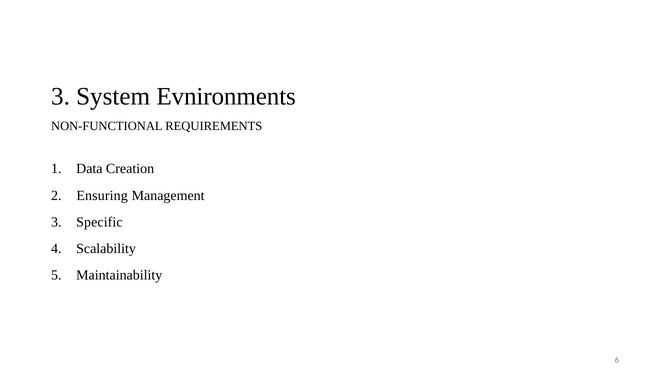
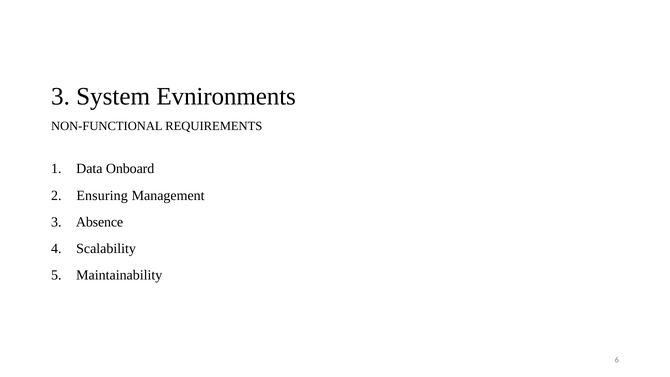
Creation: Creation -> Onboard
Specific: Specific -> Absence
